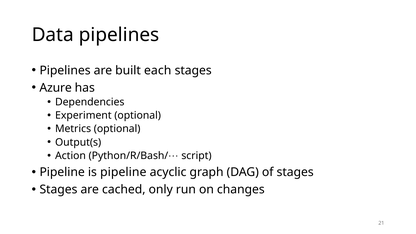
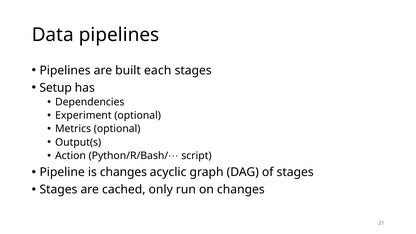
Azure: Azure -> Setup
is pipeline: pipeline -> changes
